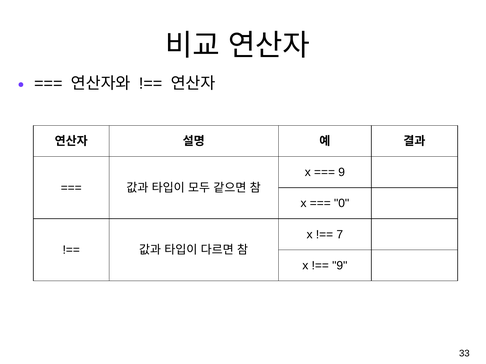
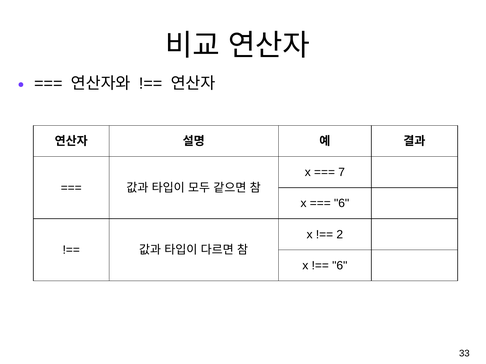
9 at (342, 173): 9 -> 7
0 at (342, 204): 0 -> 6
7: 7 -> 2
9 at (340, 266): 9 -> 6
